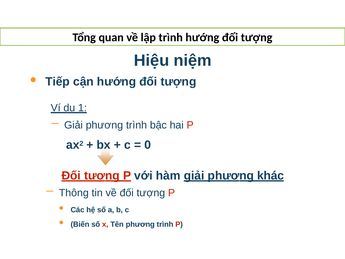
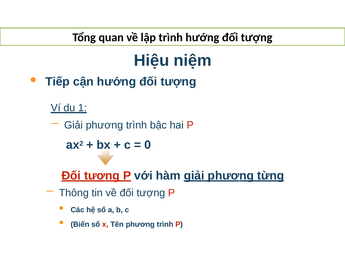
khác: khác -> từng
